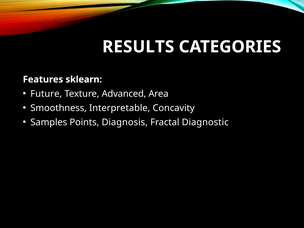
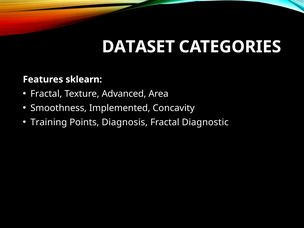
RESULTS: RESULTS -> DATASET
Future at (46, 94): Future -> Fractal
Interpretable: Interpretable -> Implemented
Samples: Samples -> Training
